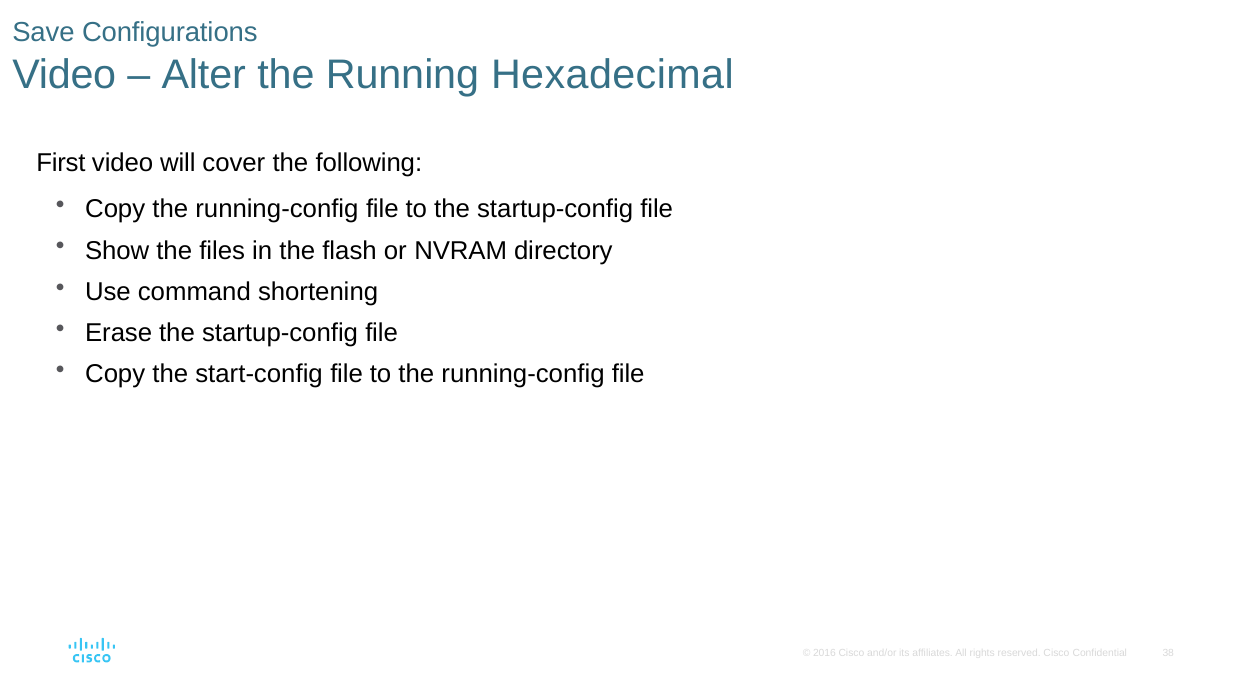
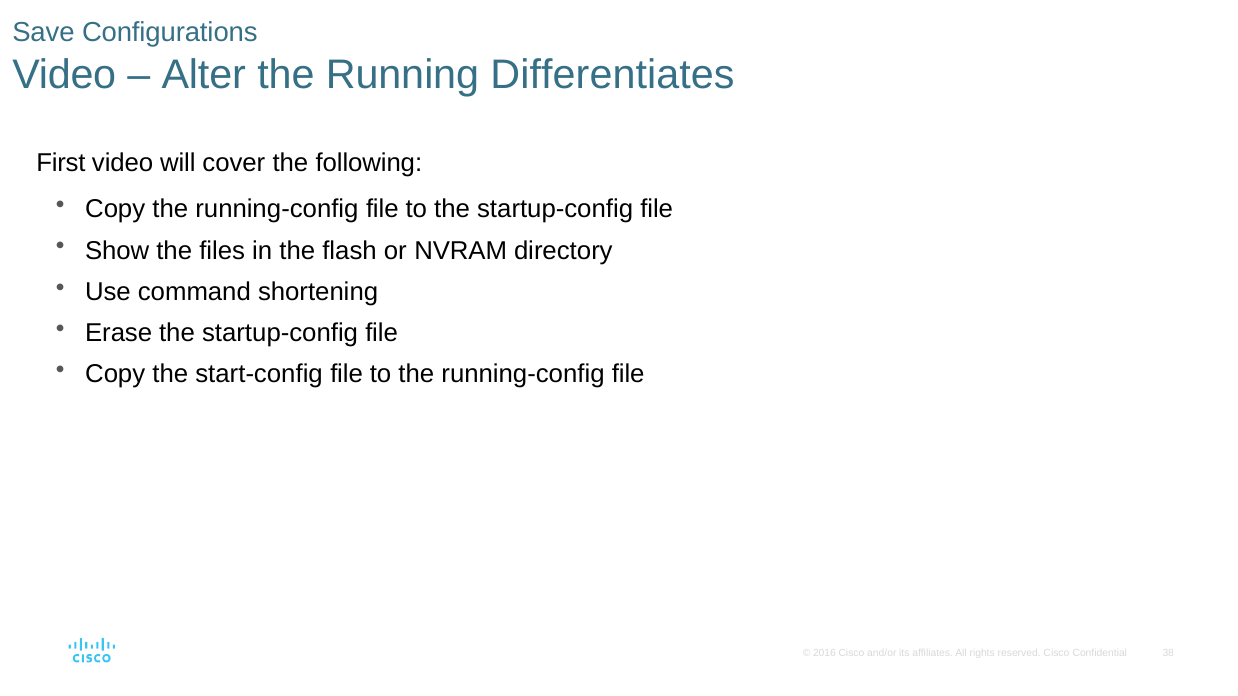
Hexadecimal: Hexadecimal -> Differentiates
